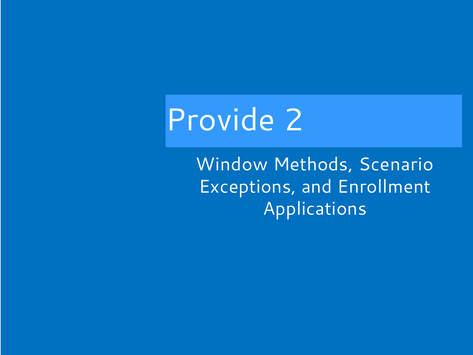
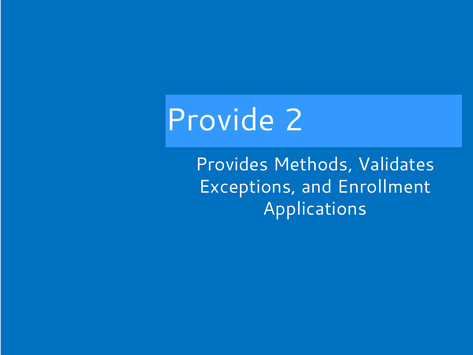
Window: Window -> Provides
Scenario: Scenario -> Validates
